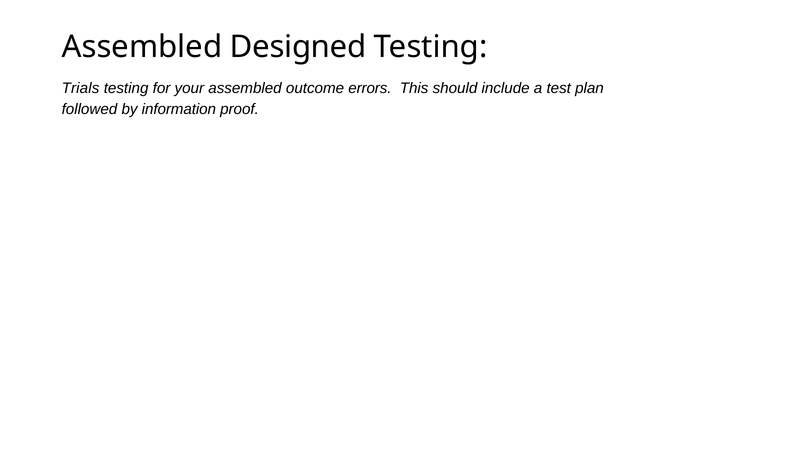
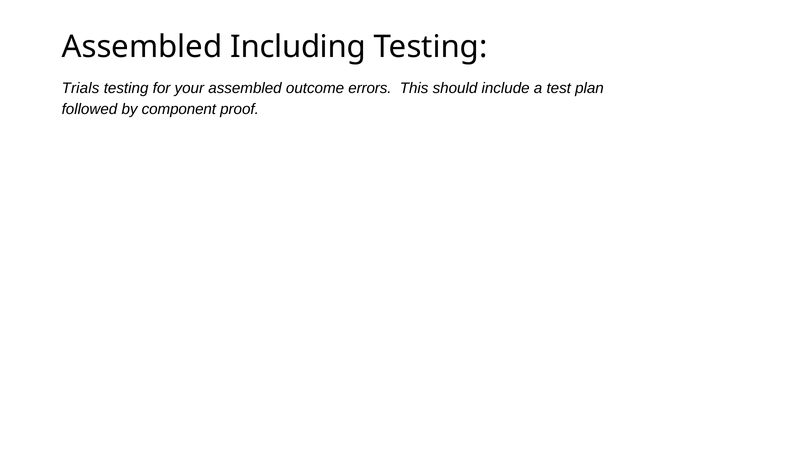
Designed: Designed -> Including
information: information -> component
